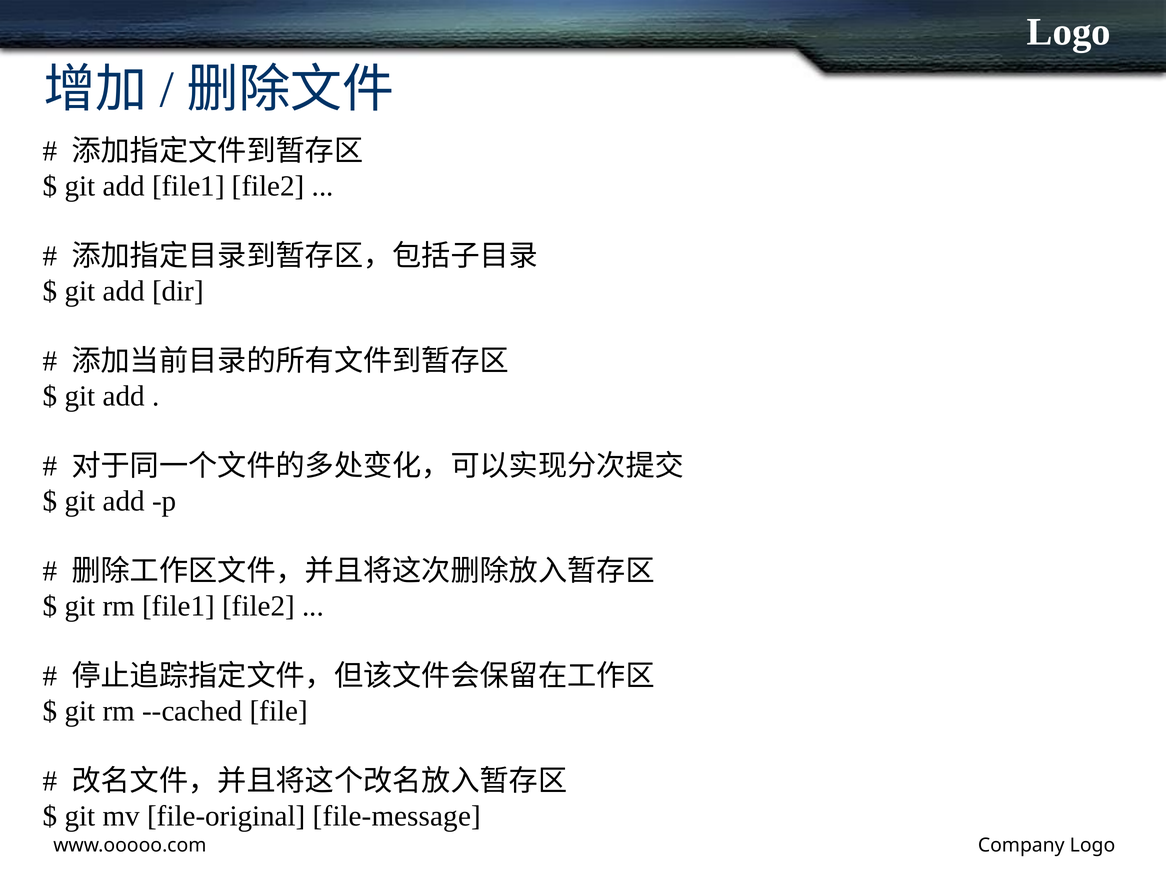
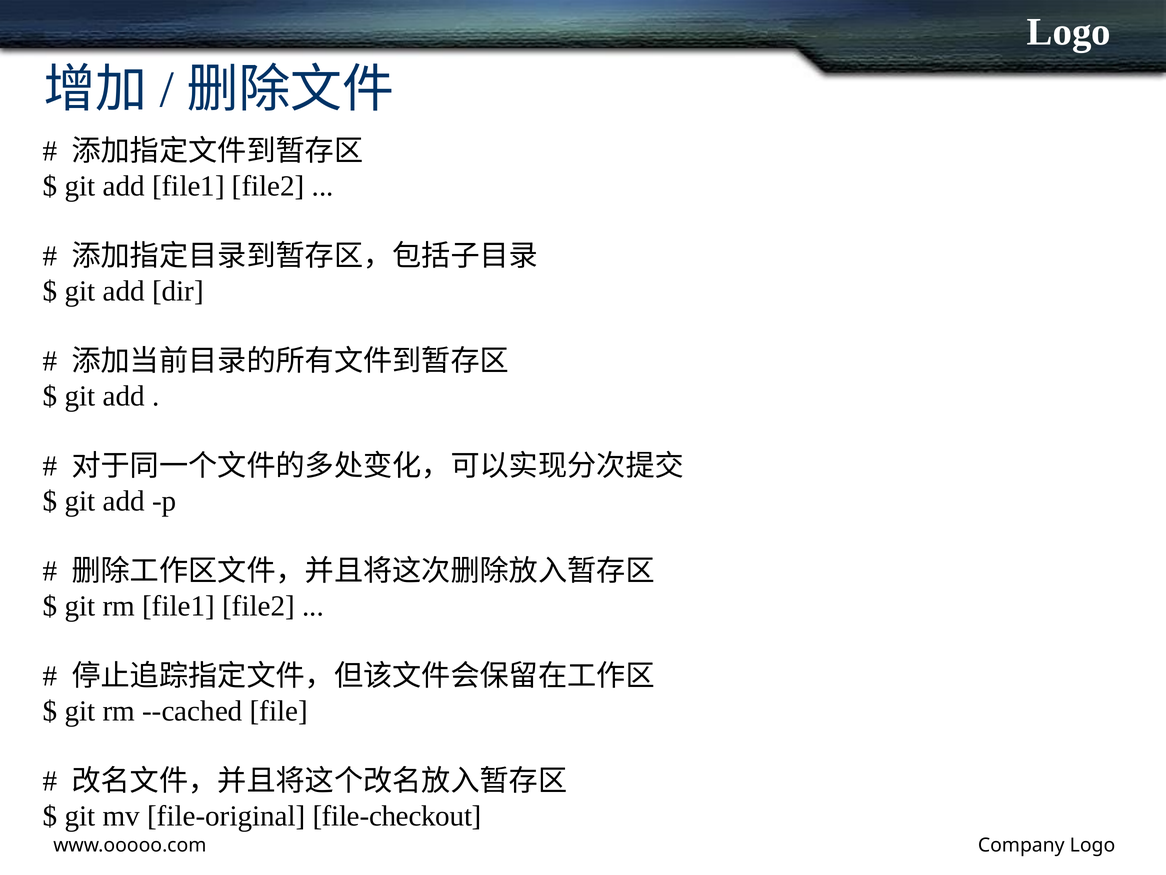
file-message: file-message -> file-checkout
